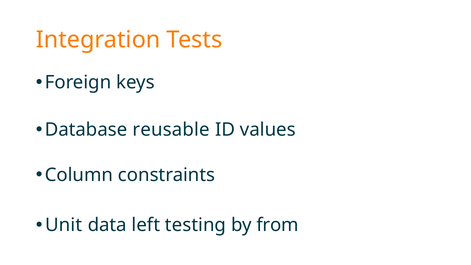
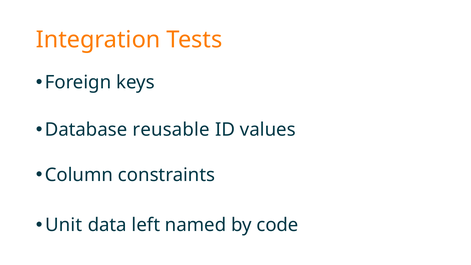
testing: testing -> named
from: from -> code
